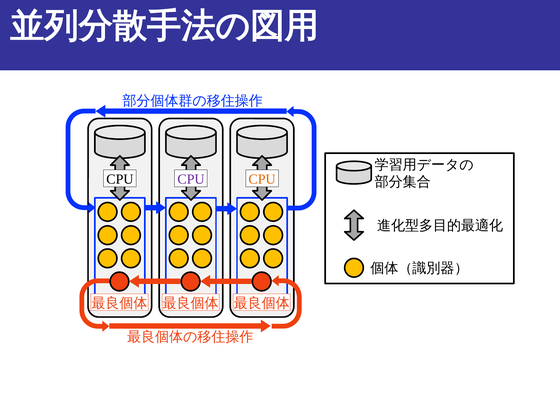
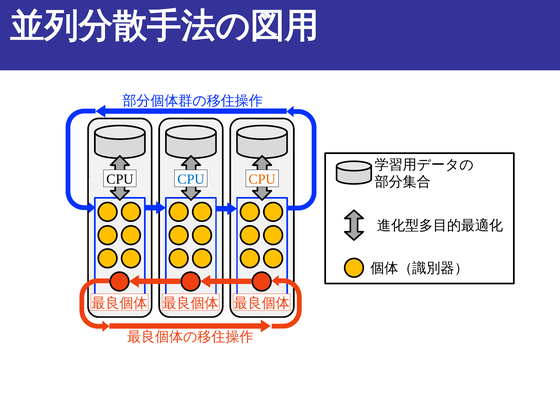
CPU at (191, 179) colour: purple -> blue
